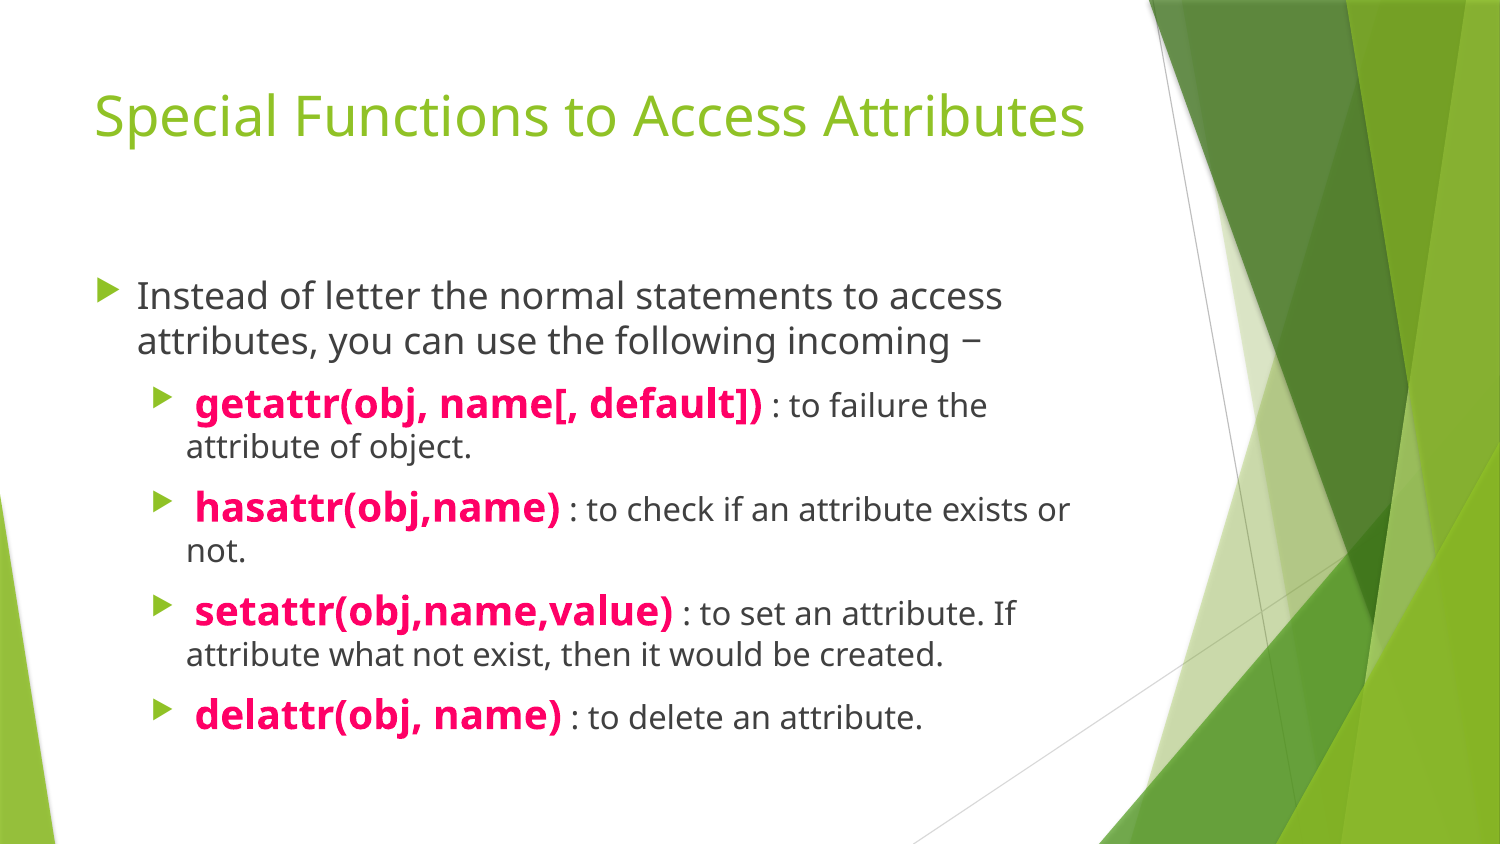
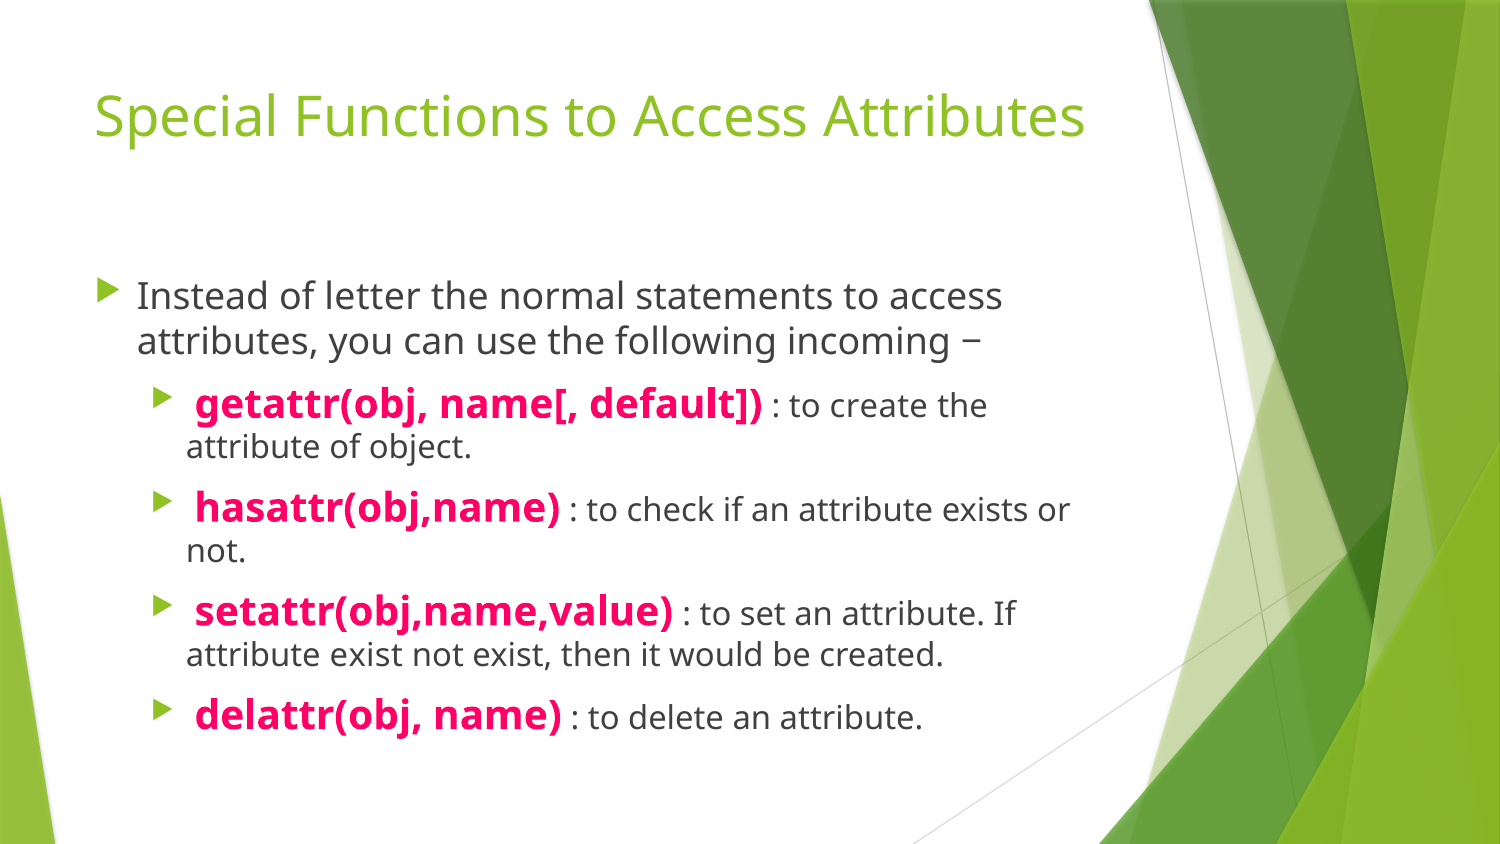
failure: failure -> create
attribute what: what -> exist
